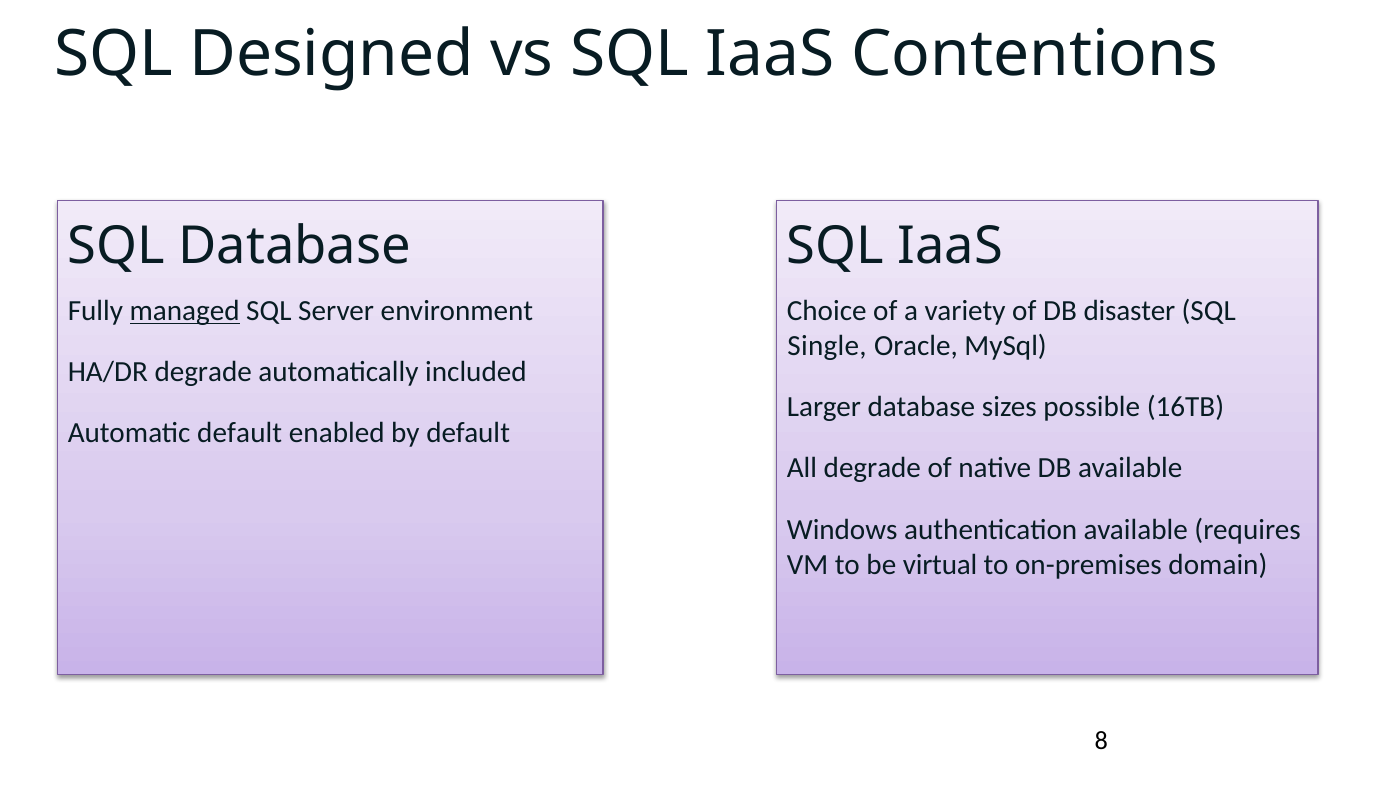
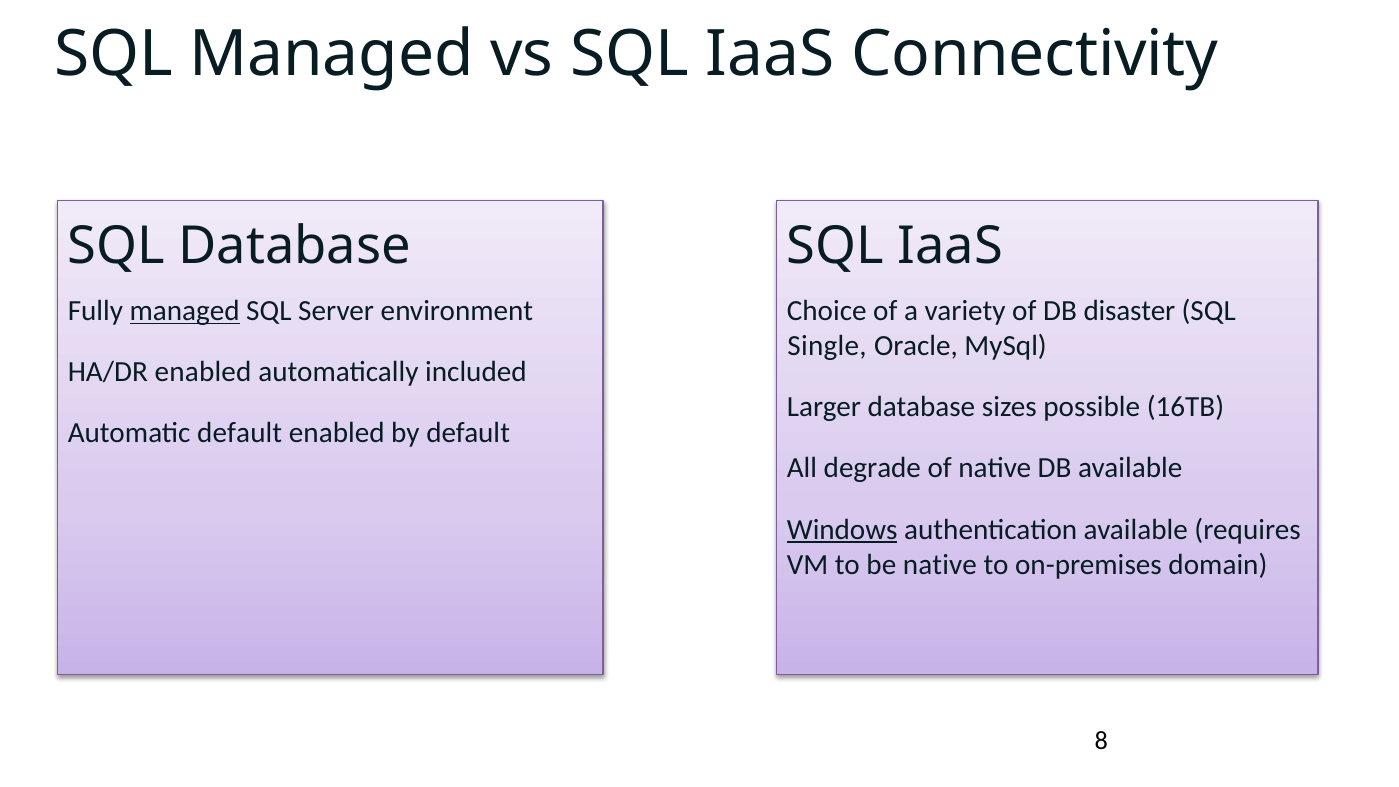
SQL Designed: Designed -> Managed
Contentions: Contentions -> Connectivity
HA/DR degrade: degrade -> enabled
Windows underline: none -> present
be virtual: virtual -> native
